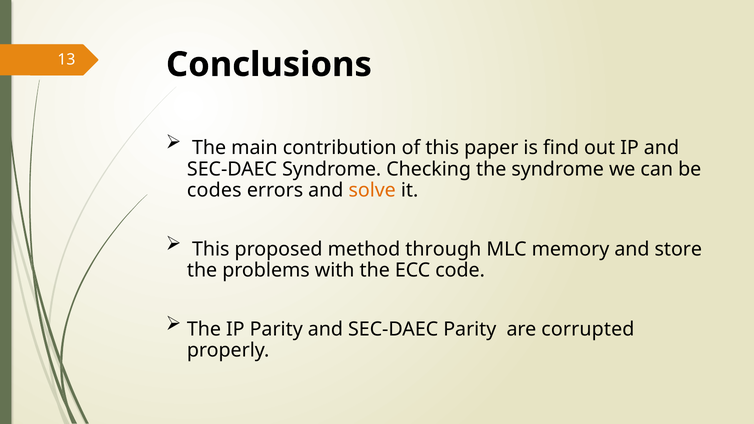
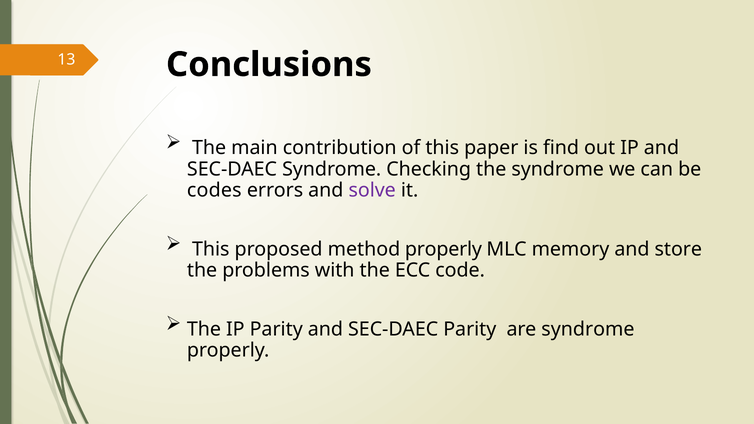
solve colour: orange -> purple
method through: through -> properly
are corrupted: corrupted -> syndrome
